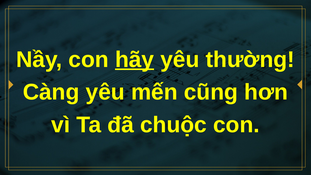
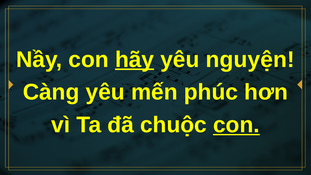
thường: thường -> nguyện
cũng: cũng -> phúc
con at (236, 125) underline: none -> present
